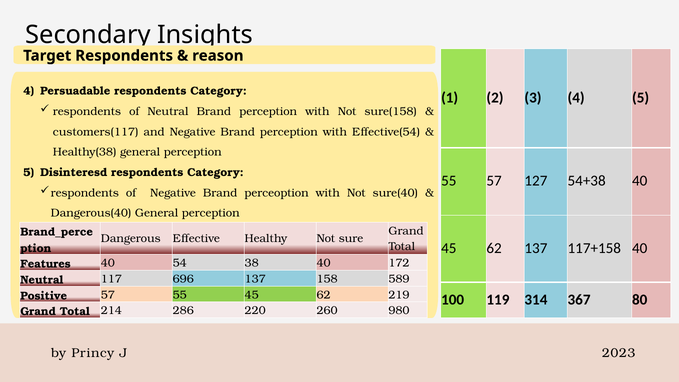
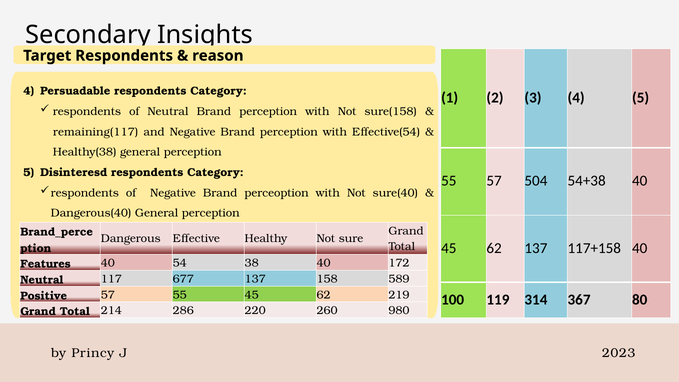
customers(117: customers(117 -> remaining(117
127: 127 -> 504
696: 696 -> 677
